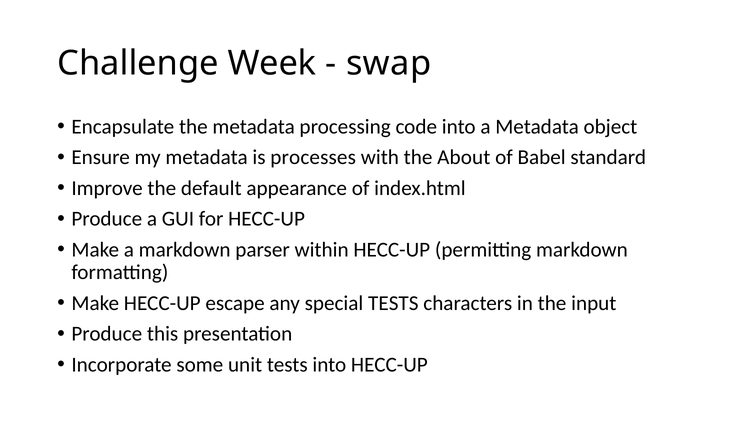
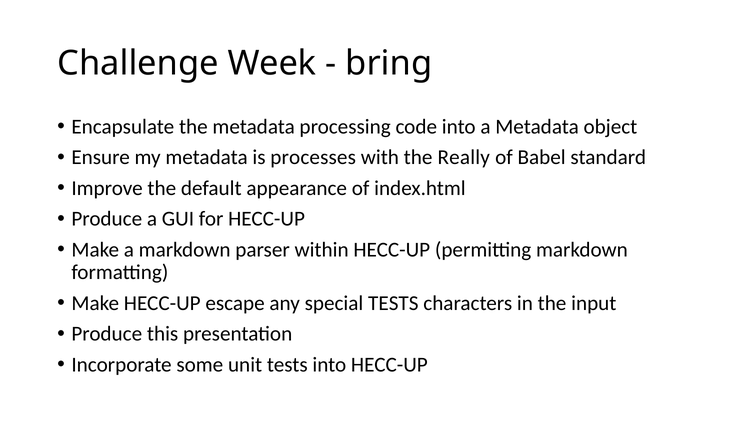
swap: swap -> bring
About: About -> Really
